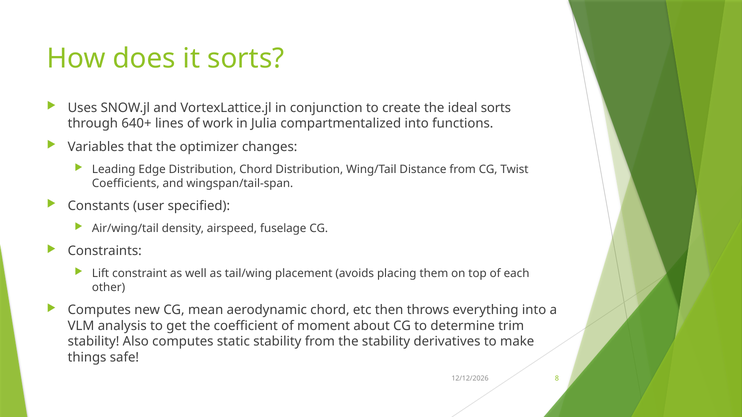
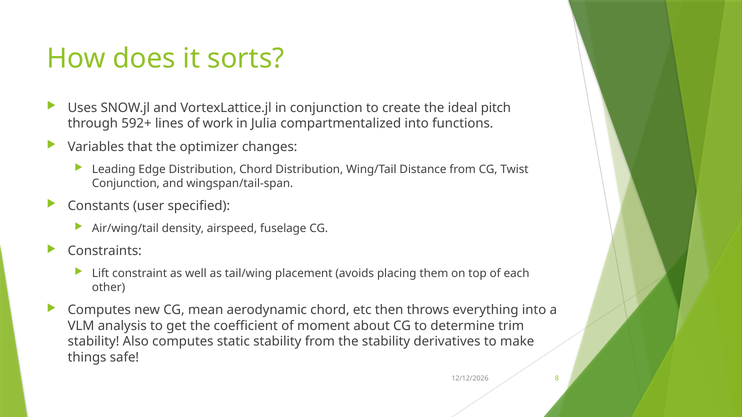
ideal sorts: sorts -> pitch
640+: 640+ -> 592+
Coefficients at (126, 183): Coefficients -> Conjunction
